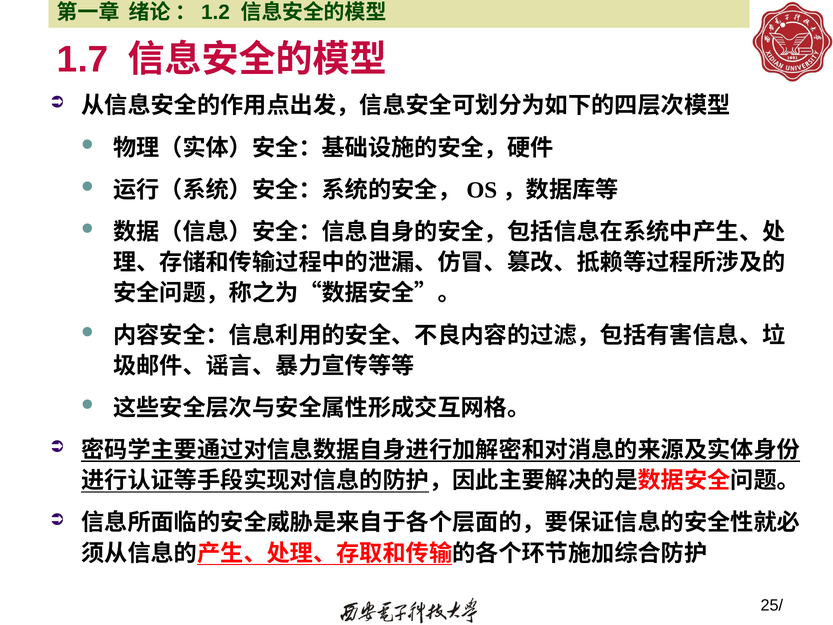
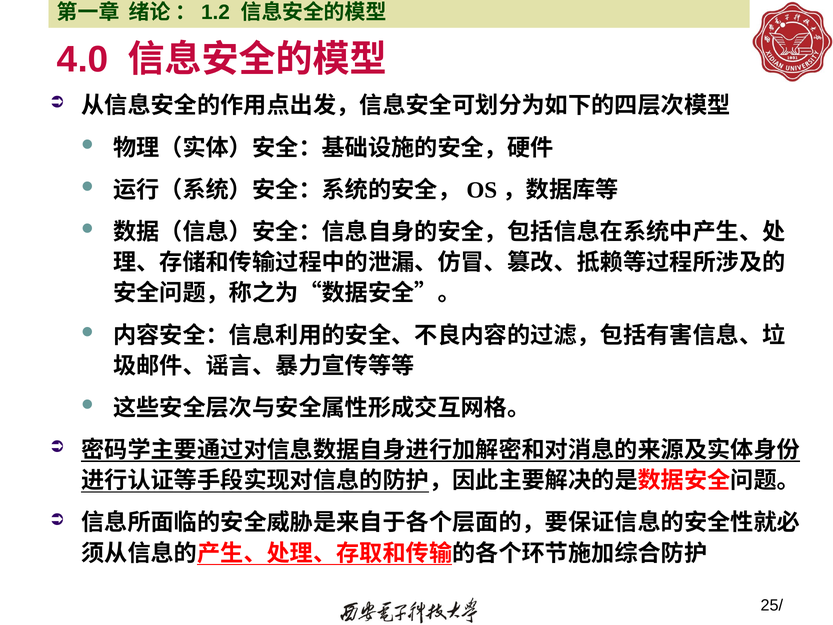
1.7: 1.7 -> 4.0
